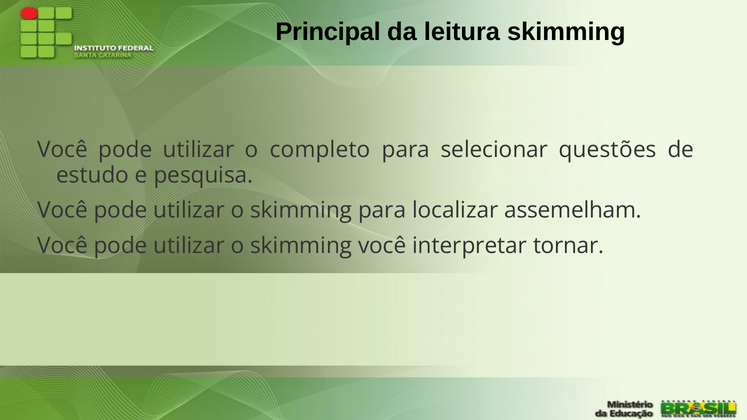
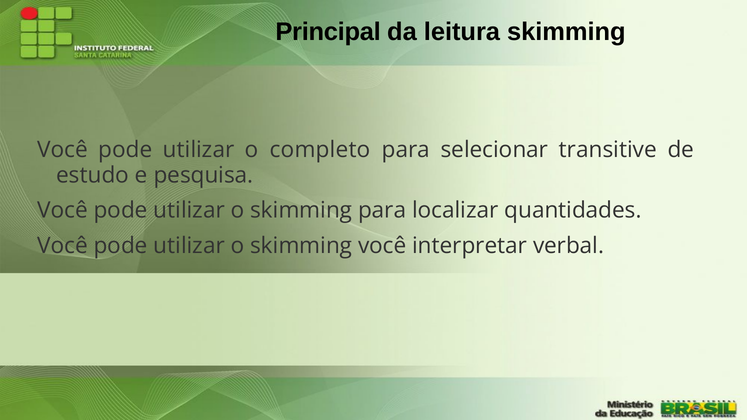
questões: questões -> transitive
assemelham: assemelham -> quantidades
tornar: tornar -> verbal
